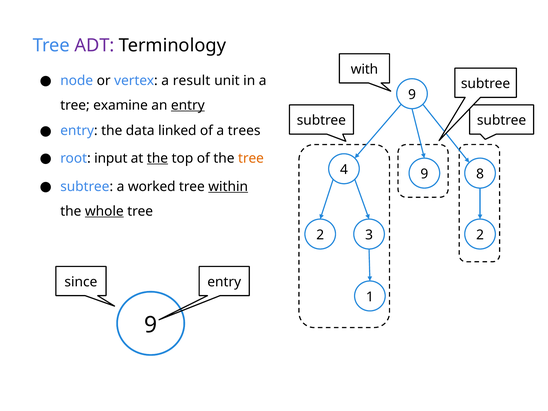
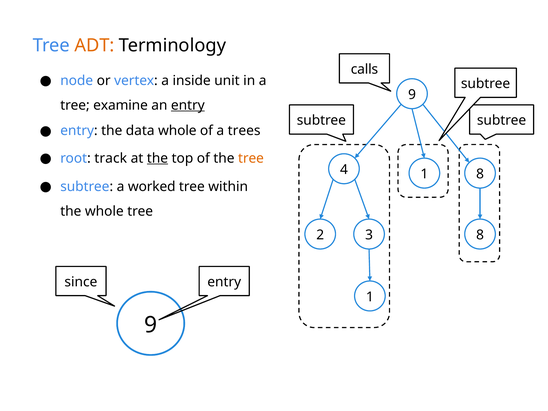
ADT colour: purple -> orange
with: with -> calls
result: result -> inside
data linked: linked -> whole
input: input -> track
4 9: 9 -> 1
within underline: present -> none
whole at (104, 211) underline: present -> none
3 2: 2 -> 8
